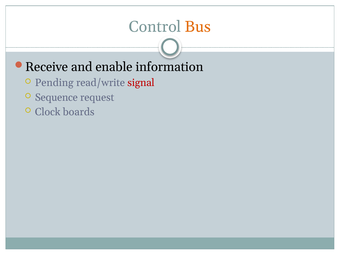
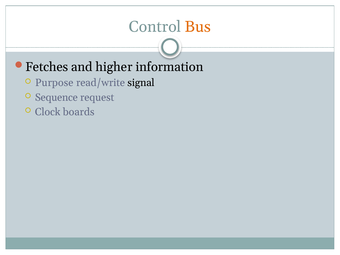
Receive: Receive -> Fetches
enable: enable -> higher
Pending: Pending -> Purpose
signal colour: red -> black
